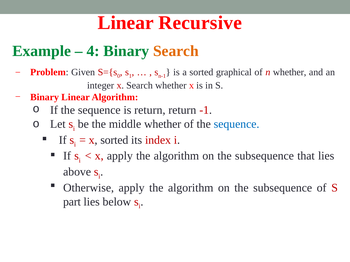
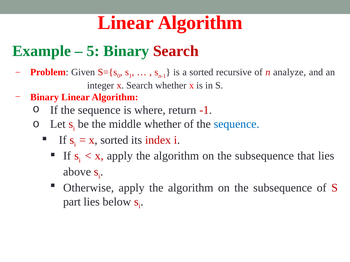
Recursive at (200, 23): Recursive -> Algorithm
4: 4 -> 5
Search at (176, 51) colour: orange -> red
graphical: graphical -> recursive
n whether: whether -> analyze
is return: return -> where
